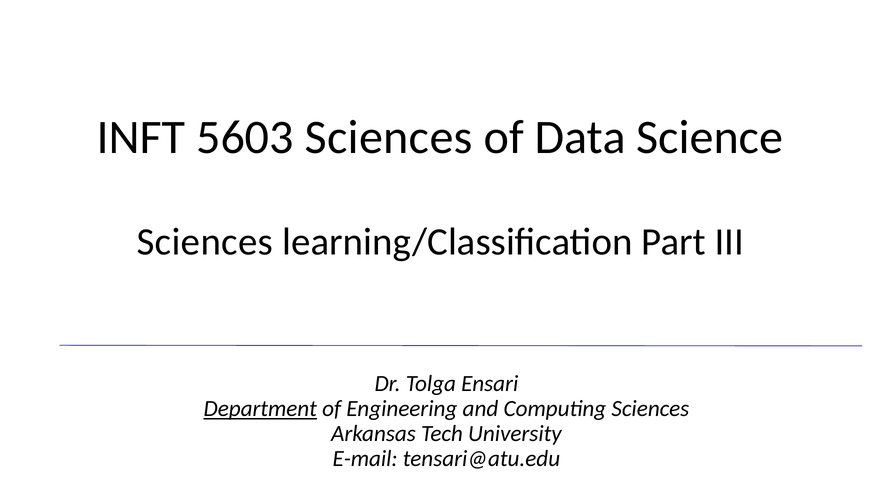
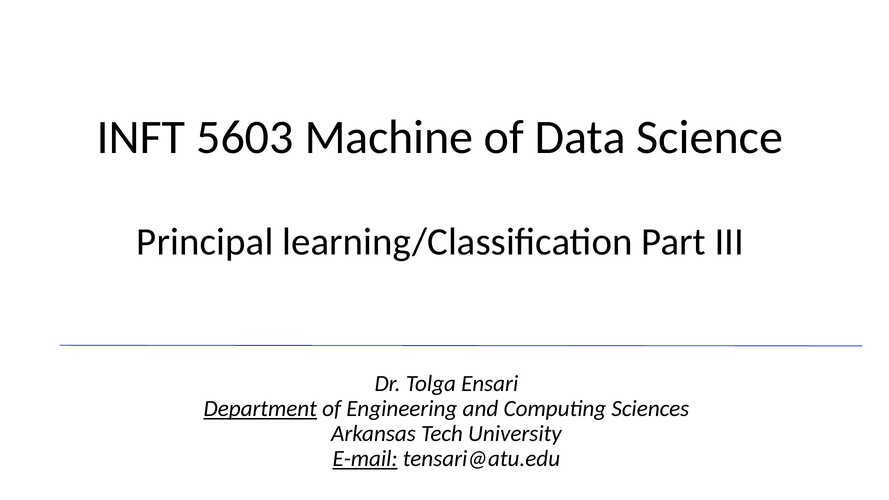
5603 Sciences: Sciences -> Machine
Sciences at (205, 242): Sciences -> Principal
E-mail underline: none -> present
